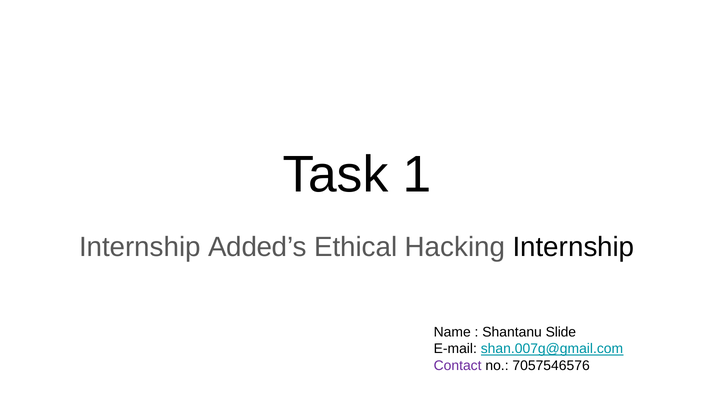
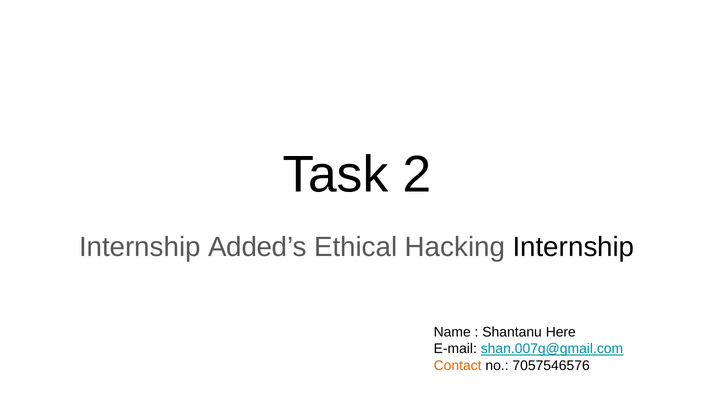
1: 1 -> 2
Slide: Slide -> Here
Contact colour: purple -> orange
